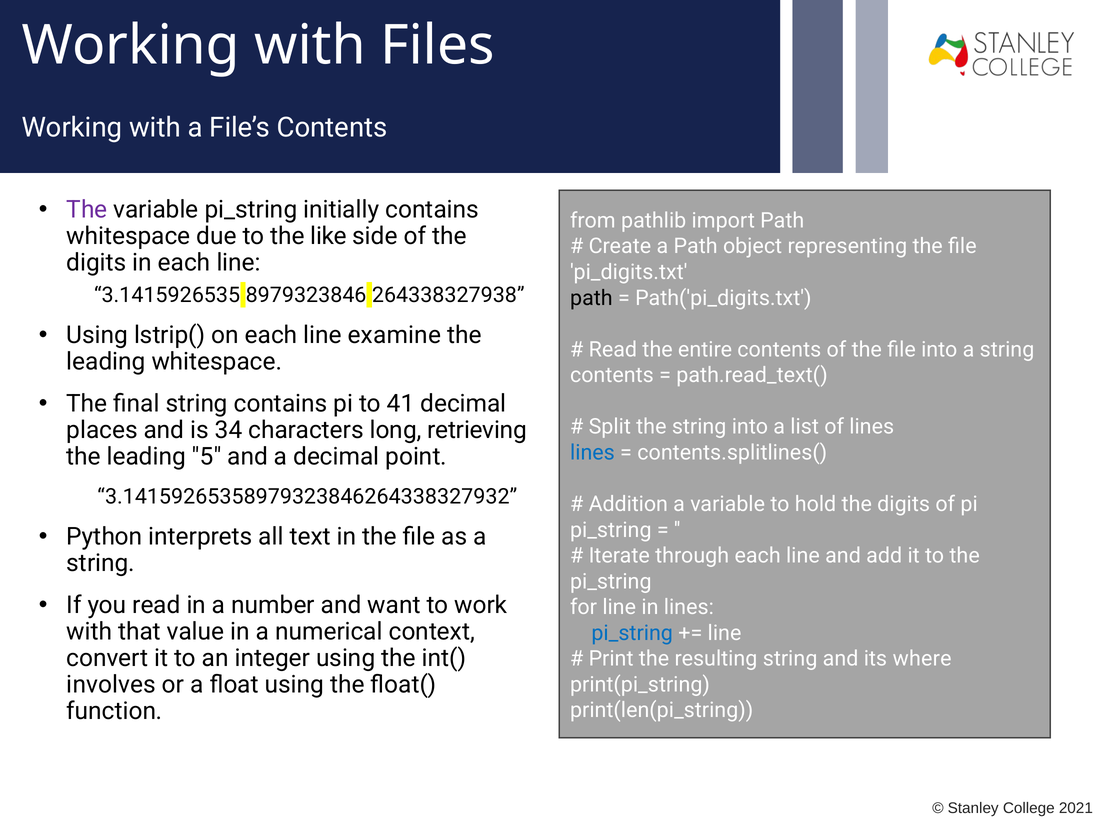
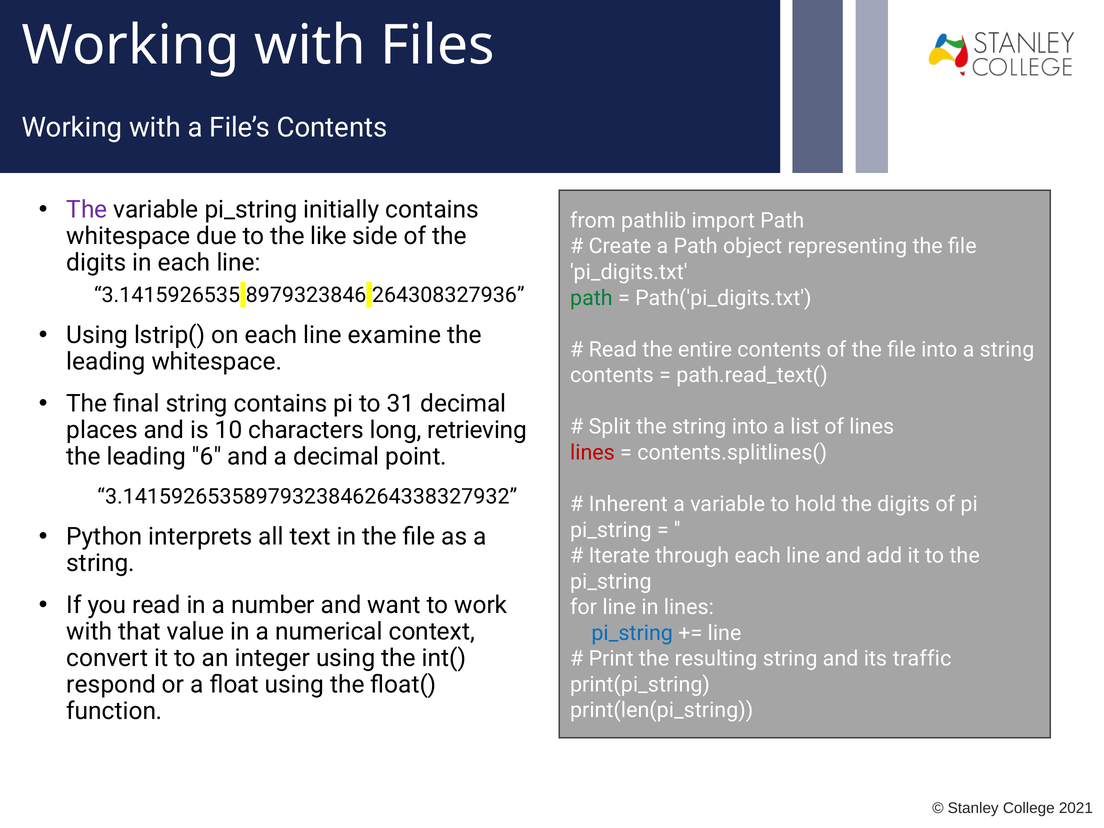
264338327938: 264338327938 -> 264308327936
path at (591, 298) colour: black -> green
41: 41 -> 31
34: 34 -> 10
lines at (592, 453) colour: blue -> red
5: 5 -> 6
Addition: Addition -> Inherent
where: where -> traffic
involves: involves -> respond
